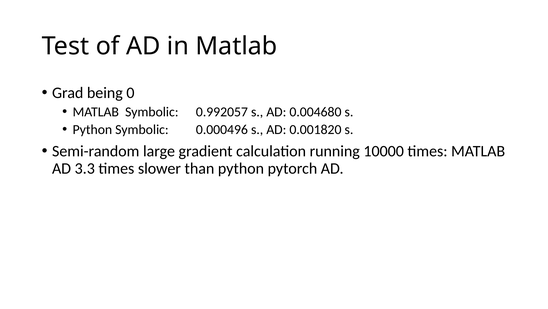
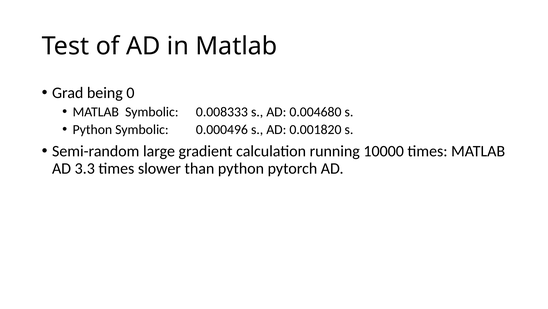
0.992057: 0.992057 -> 0.008333
